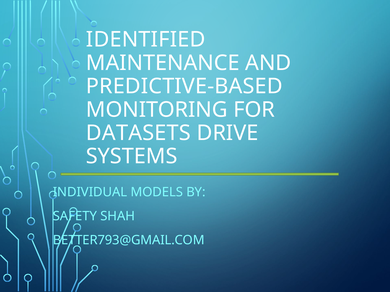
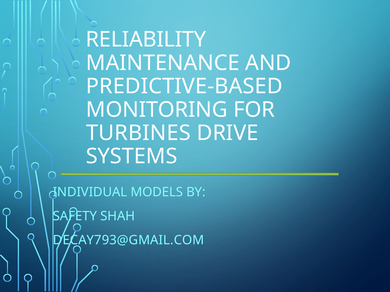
IDENTIFIED: IDENTIFIED -> RELIABILITY
DATASETS: DATASETS -> TURBINES
BETTER793@GMAIL.COM: BETTER793@GMAIL.COM -> DECAY793@GMAIL.COM
